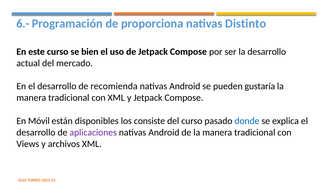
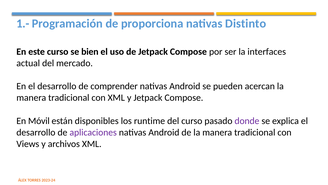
6.-: 6.- -> 1.-
la desarrollo: desarrollo -> interfaces
recomienda: recomienda -> comprender
gustaría: gustaría -> acercan
consiste: consiste -> runtime
donde colour: blue -> purple
